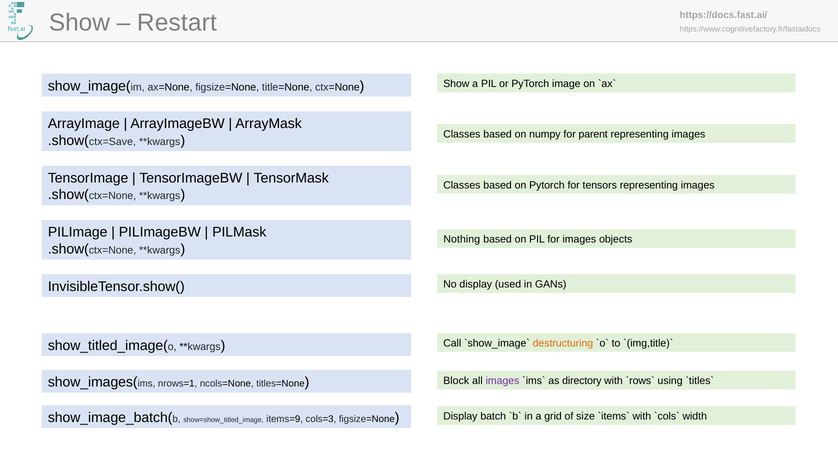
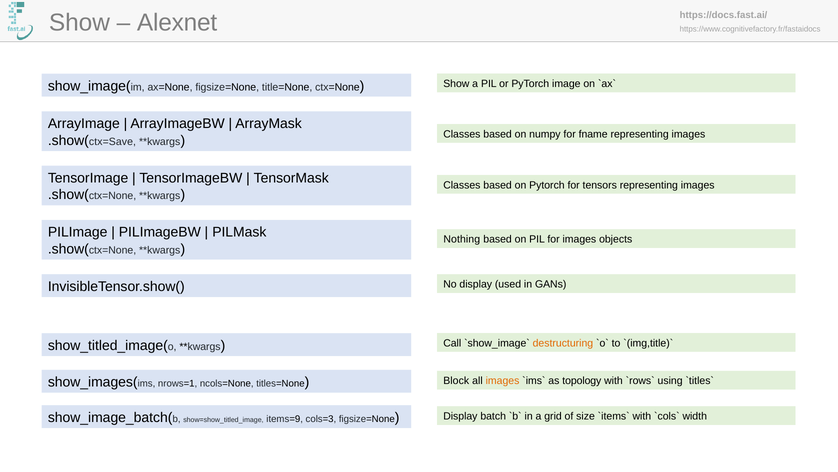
Restart: Restart -> Alexnet
parent: parent -> fname
images at (503, 380) colour: purple -> orange
directory: directory -> topology
